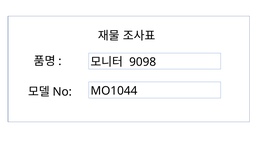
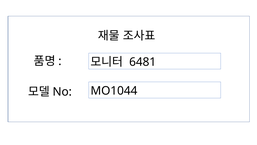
9098: 9098 -> 6481
